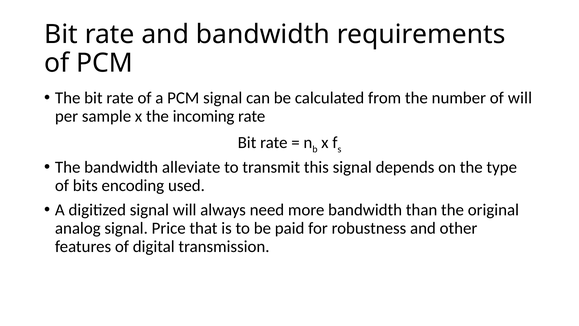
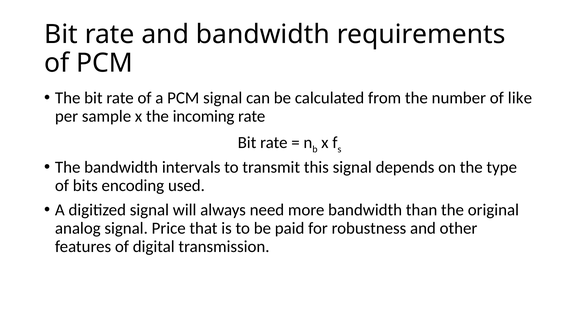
of will: will -> like
alleviate: alleviate -> intervals
